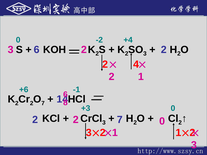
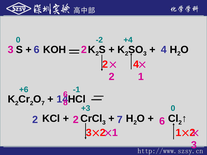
2 at (164, 50): 2 -> 4
0 at (162, 121): 0 -> 6
